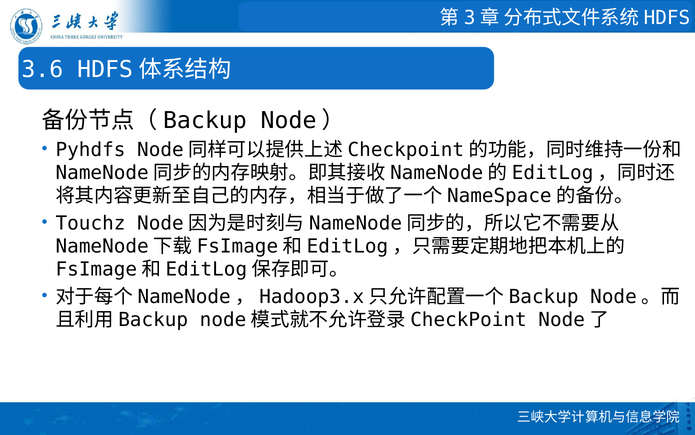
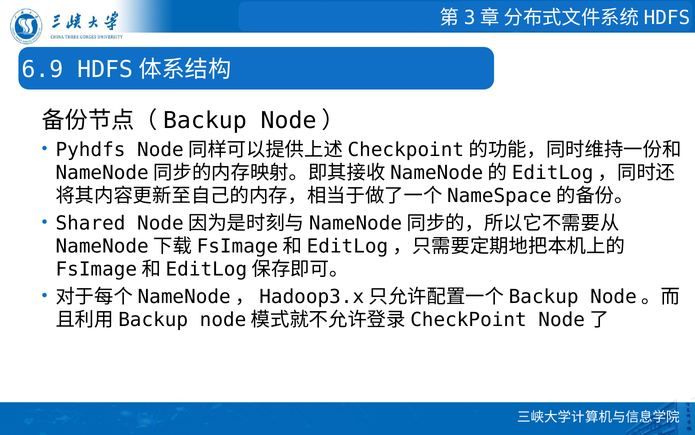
3.6: 3.6 -> 6.9
Touchz: Touchz -> Shared
